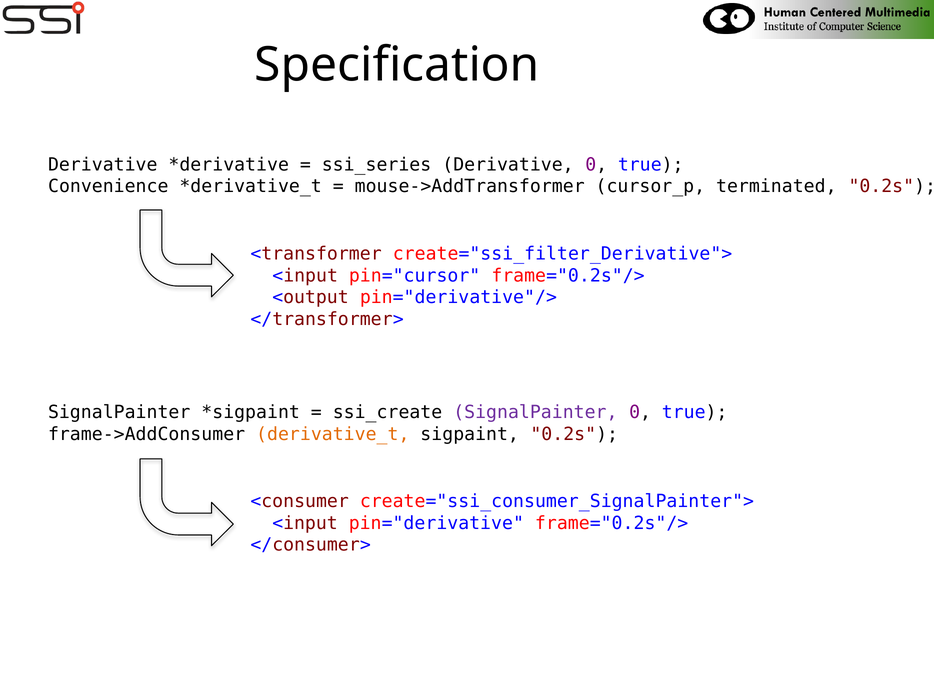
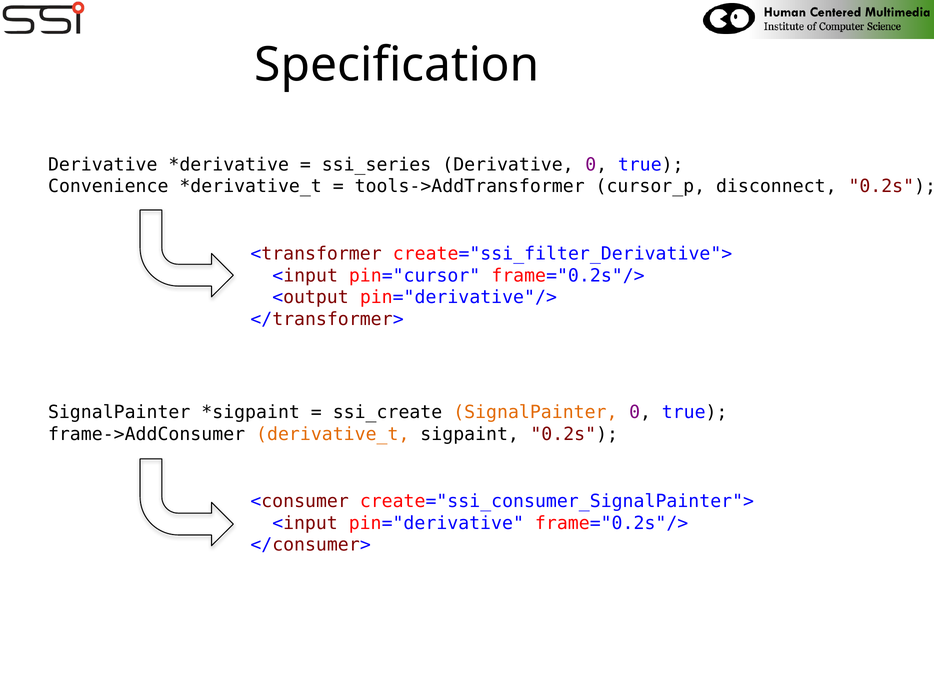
mouse->AddTransformer: mouse->AddTransformer -> tools->AddTransformer
terminated: terminated -> disconnect
SignalPainter at (535, 413) colour: purple -> orange
